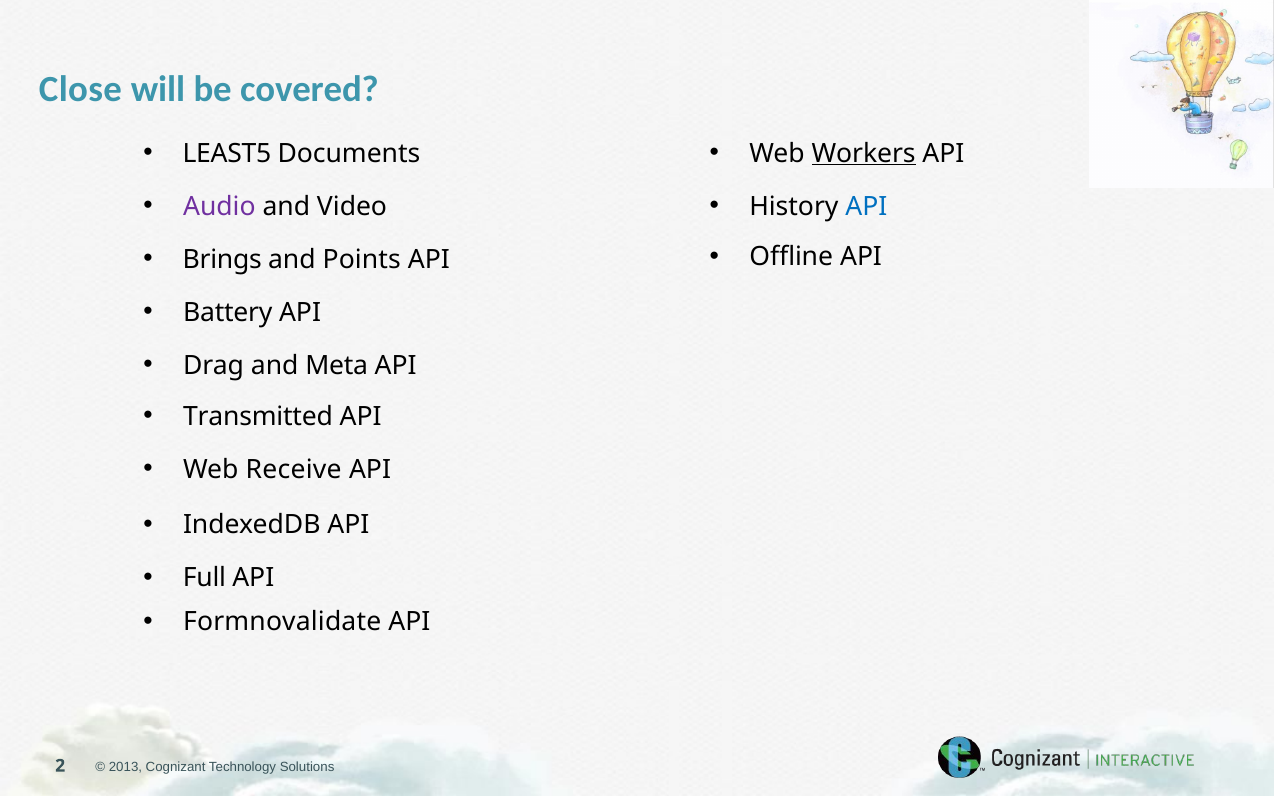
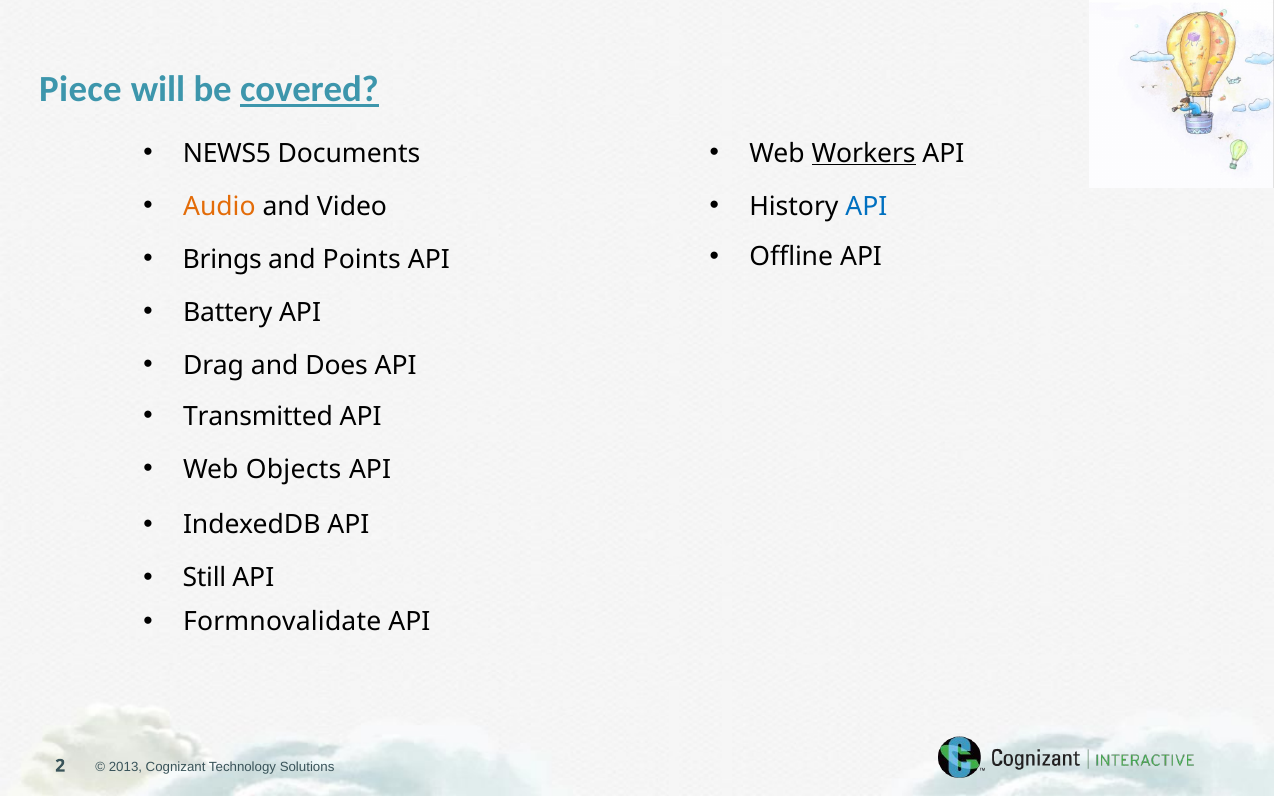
Close: Close -> Piece
covered underline: none -> present
LEAST5: LEAST5 -> NEWS5
Audio colour: purple -> orange
Meta: Meta -> Does
Receive: Receive -> Objects
Full: Full -> Still
